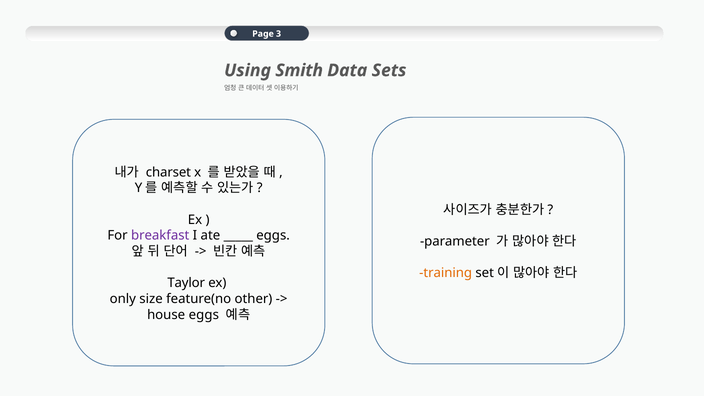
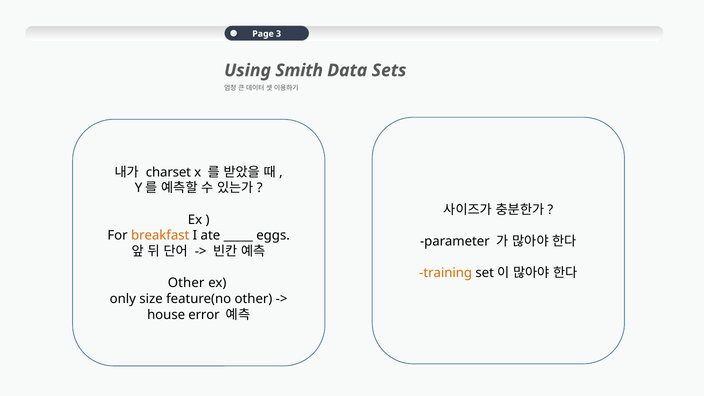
breakfast colour: purple -> orange
Taylor at (186, 283): Taylor -> Other
house eggs: eggs -> error
